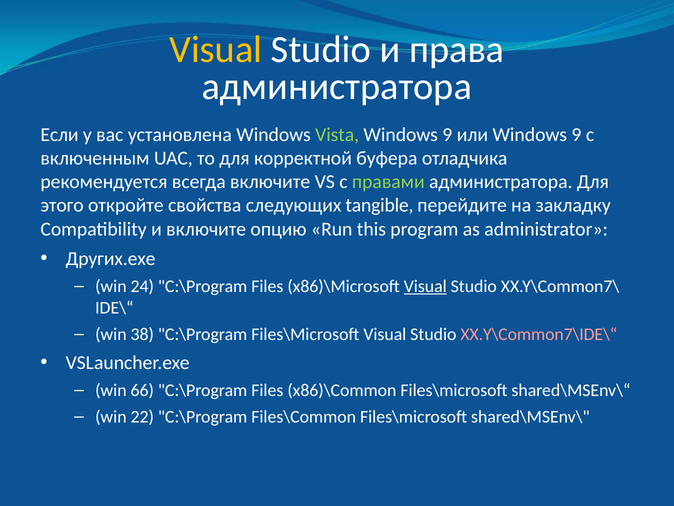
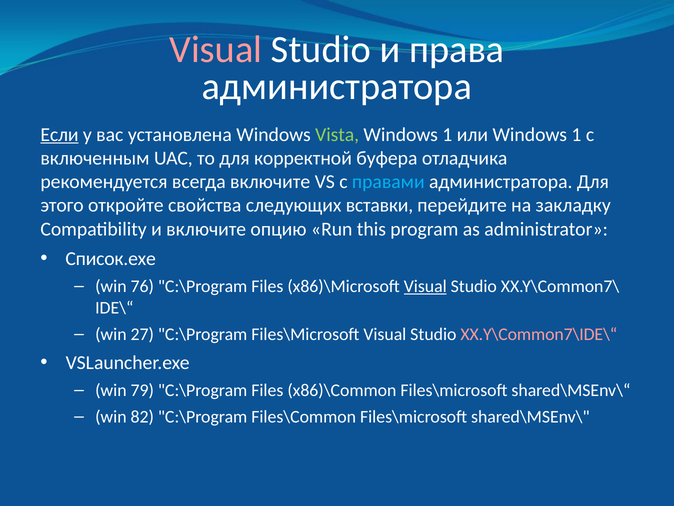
Visual at (216, 50) colour: yellow -> pink
Если underline: none -> present
9 at (447, 134): 9 -> 1
или Windows 9: 9 -> 1
правами colour: light green -> light blue
tangible: tangible -> вставки
Других.exe: Других.exe -> Список.exe
24: 24 -> 76
38: 38 -> 27
66: 66 -> 79
22: 22 -> 82
